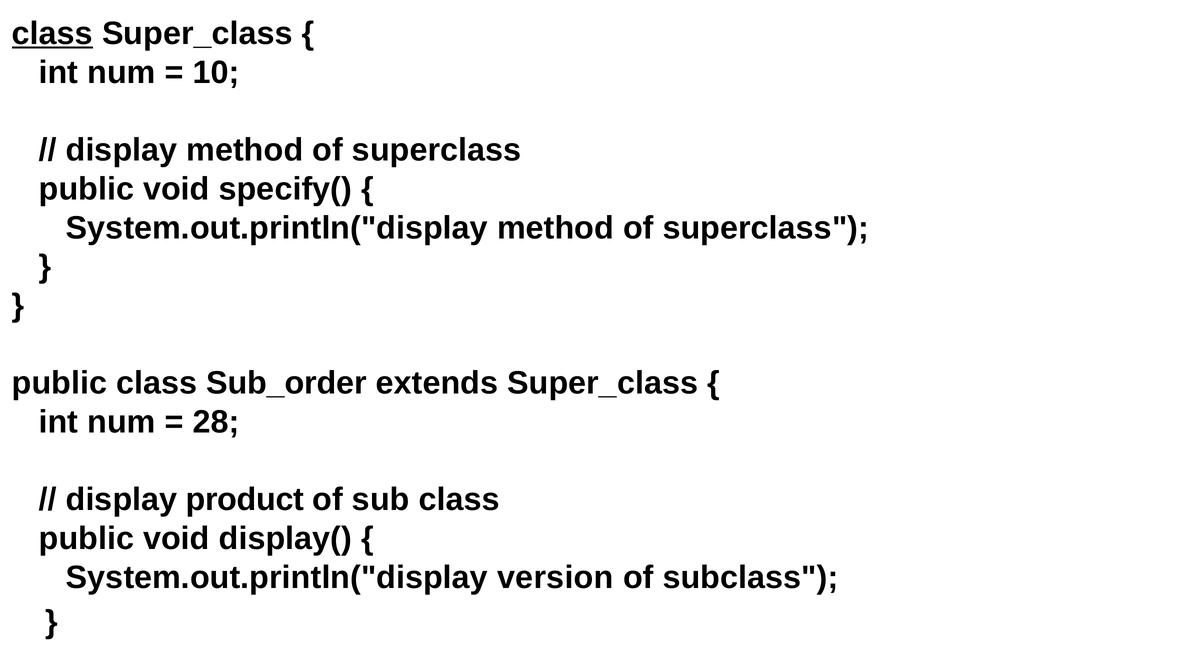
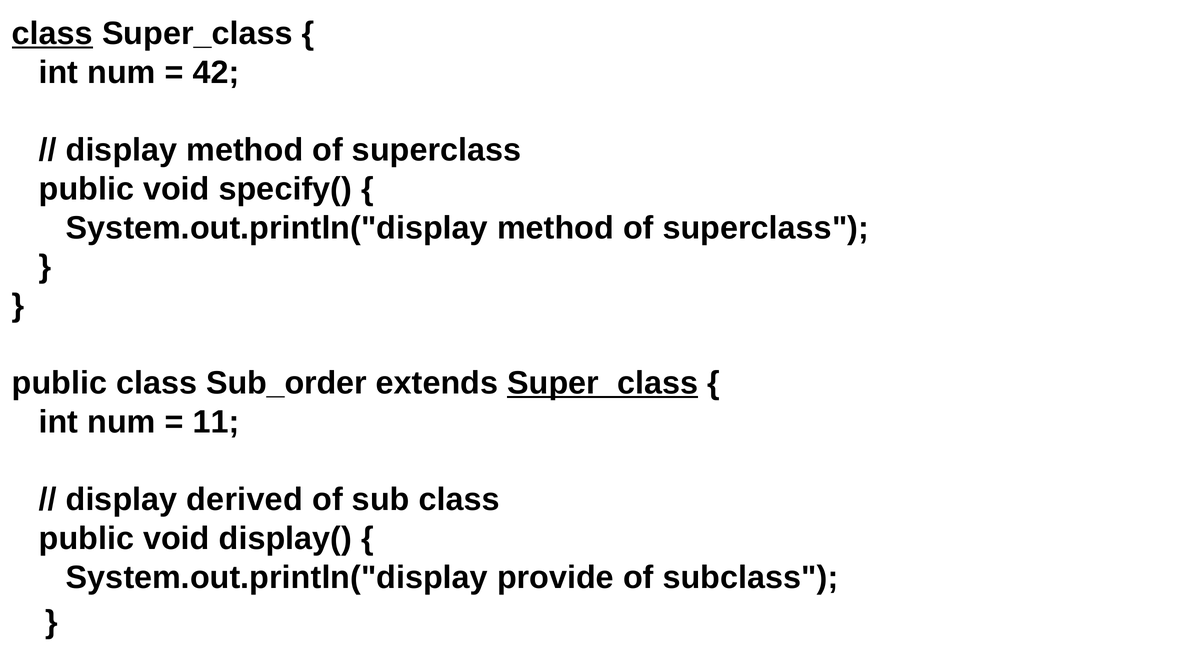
10: 10 -> 42
Super_class at (603, 383) underline: none -> present
28: 28 -> 11
product: product -> derived
version: version -> provide
